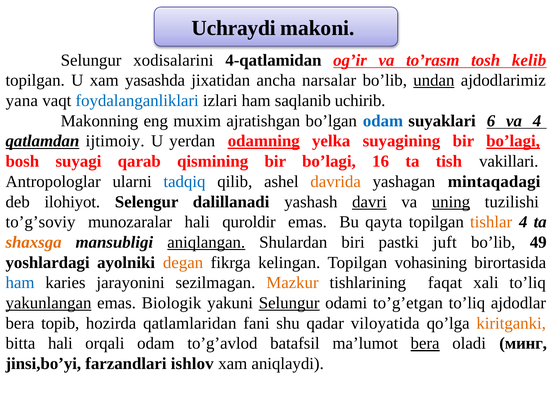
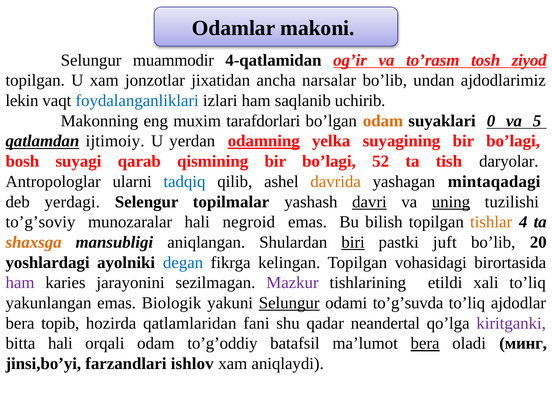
Uchraydi: Uchraydi -> Odamlar
xodisalarini: xodisalarini -> muammodir
kelib: kelib -> ziyod
yasashda: yasashda -> jonzotlar
undan underline: present -> none
yana: yana -> lekin
ajratishgan: ajratishgan -> tarafdorlari
odam at (383, 121) colour: blue -> orange
6: 6 -> 0
va 4: 4 -> 5
bo’lagi at (513, 141) underline: present -> none
16: 16 -> 52
vakillari: vakillari -> daryolar
ilohiyot: ilohiyot -> yerdagi
dalillanadi: dalillanadi -> topilmalar
quroldir: quroldir -> negroid
qayta: qayta -> bilish
aniqlangan underline: present -> none
biri underline: none -> present
49: 49 -> 20
degan colour: orange -> blue
vohasining: vohasining -> vohasidagi
ham at (20, 283) colour: blue -> purple
Mazkur colour: orange -> purple
faqat: faqat -> etildi
yakunlangan underline: present -> none
to’g’etgan: to’g’etgan -> to’g’suvda
viloyatida: viloyatida -> neandertal
kiritganki colour: orange -> purple
to’g’avlod: to’g’avlod -> to’g’oddiy
